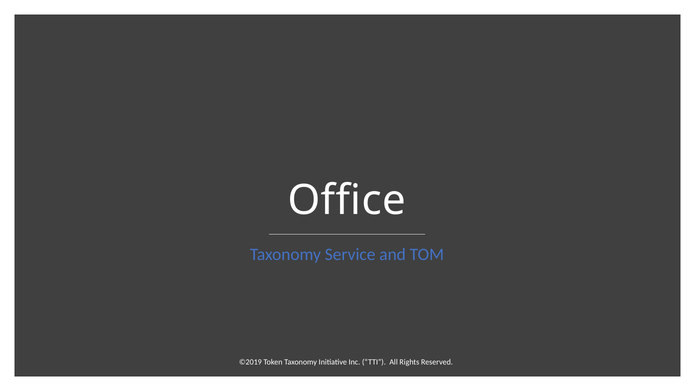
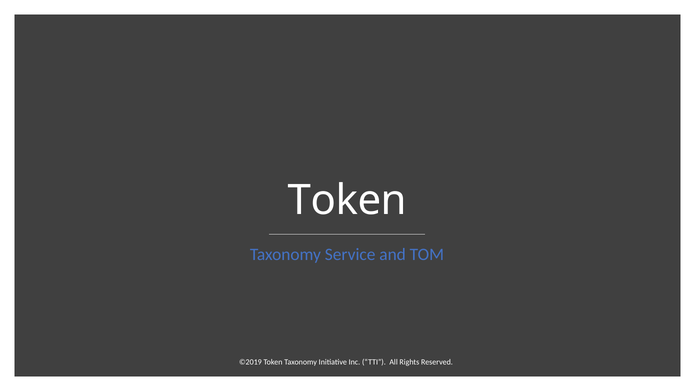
Office at (347, 200): Office -> Token
